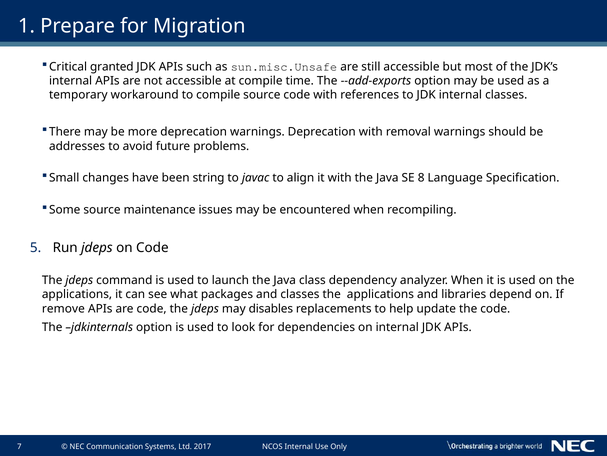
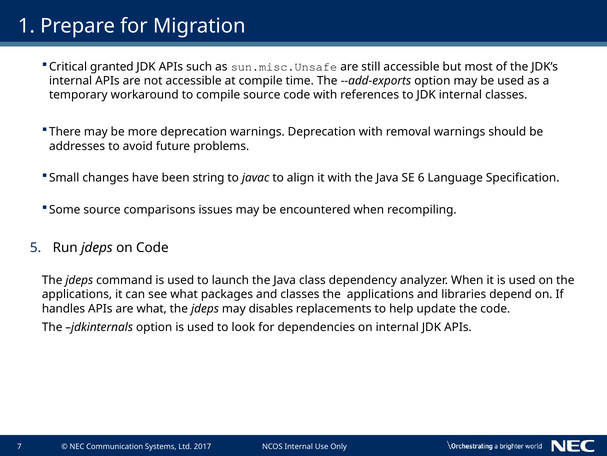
8: 8 -> 6
maintenance: maintenance -> comparisons
remove: remove -> handles
are code: code -> what
